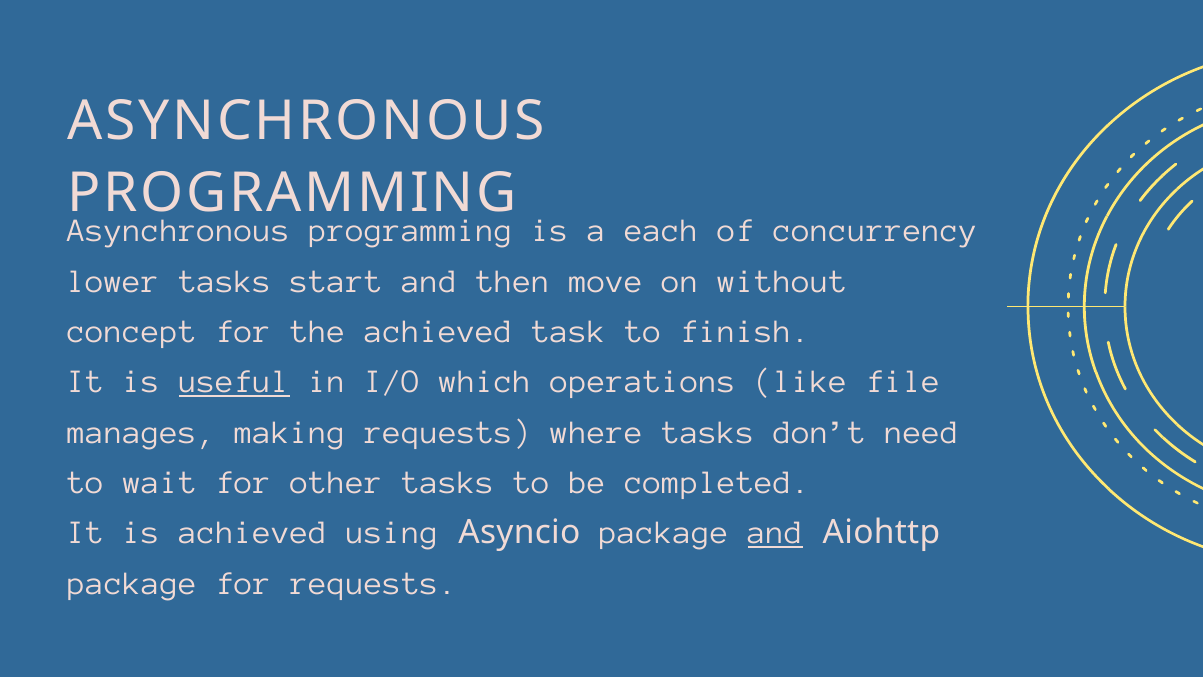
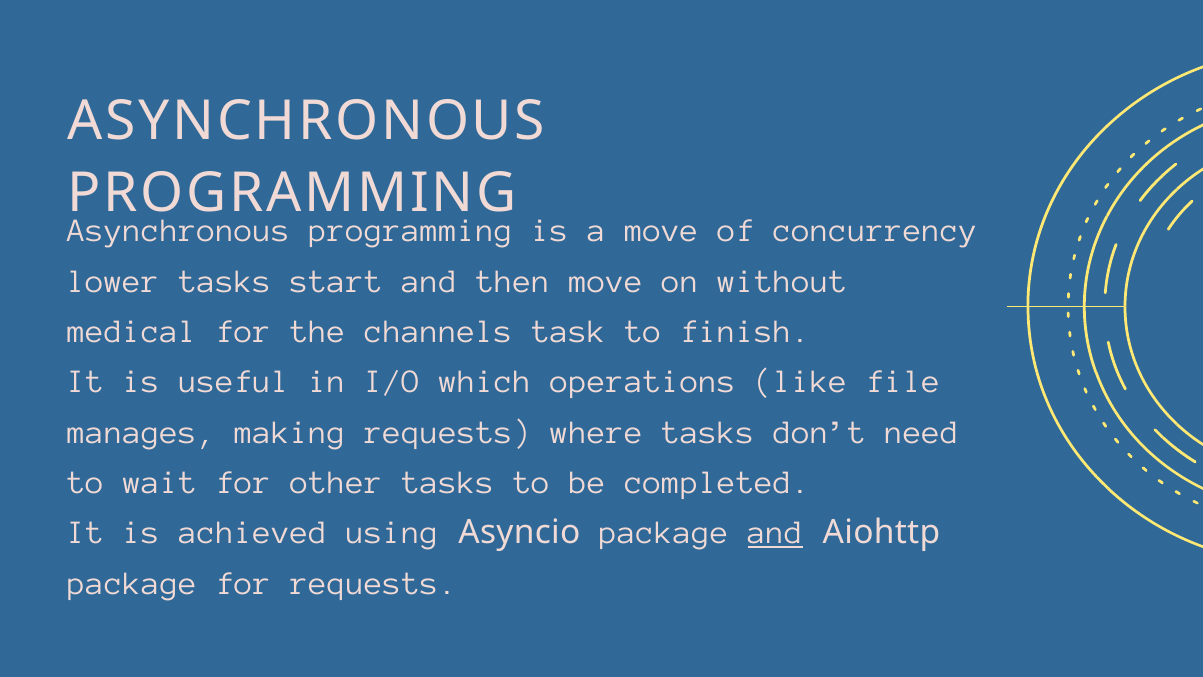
a each: each -> move
concept: concept -> medical
the achieved: achieved -> channels
useful underline: present -> none
